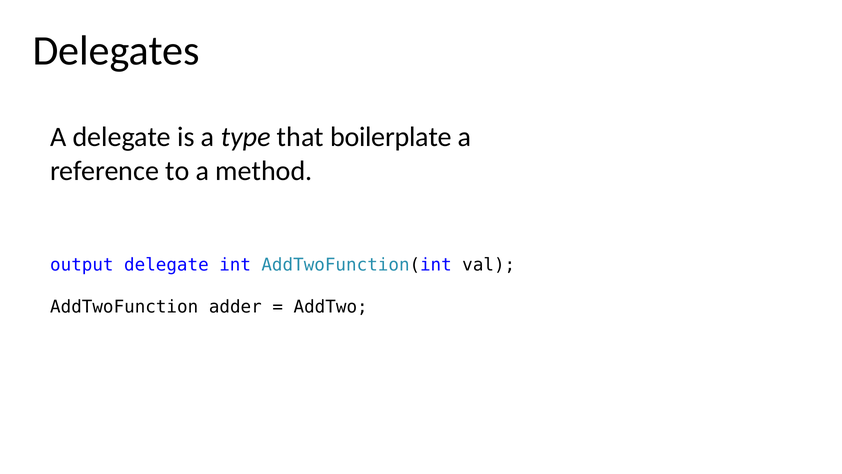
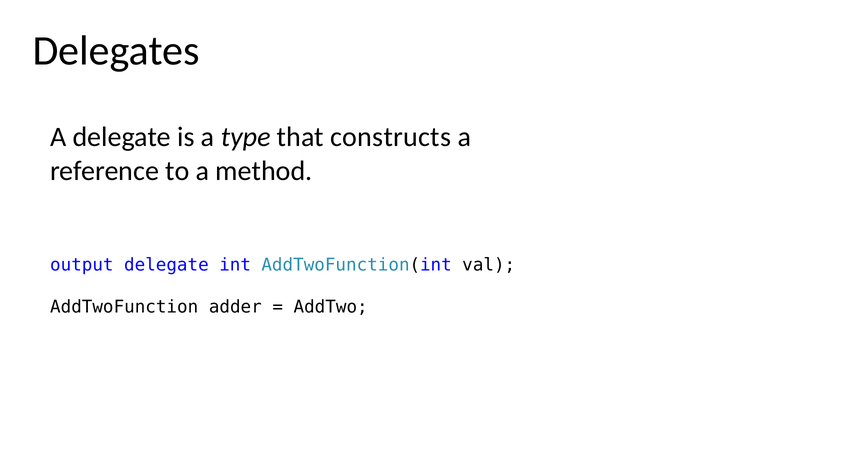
boilerplate: boilerplate -> constructs
